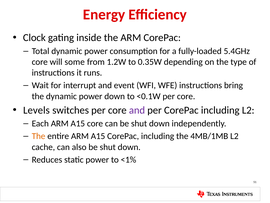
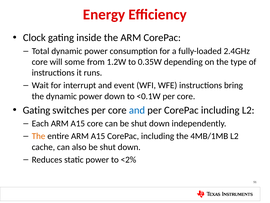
5.4GHz: 5.4GHz -> 2.4GHz
Levels at (36, 110): Levels -> Gating
and at (137, 110) colour: purple -> blue
<1%: <1% -> <2%
